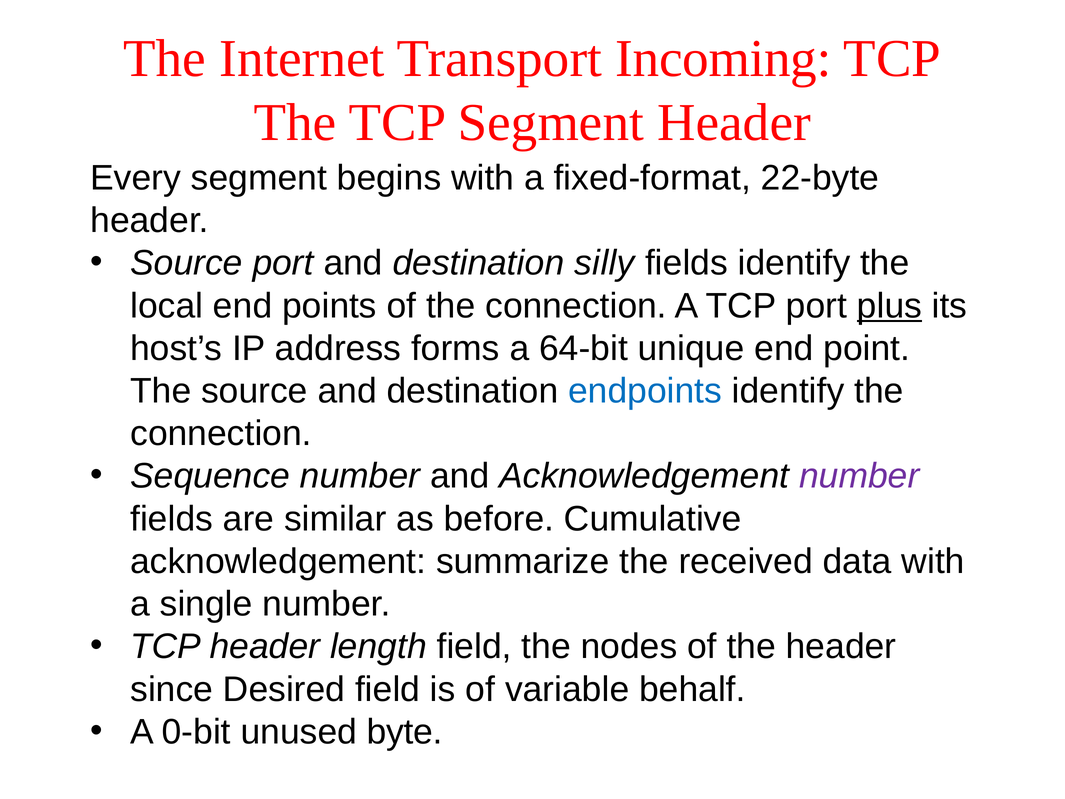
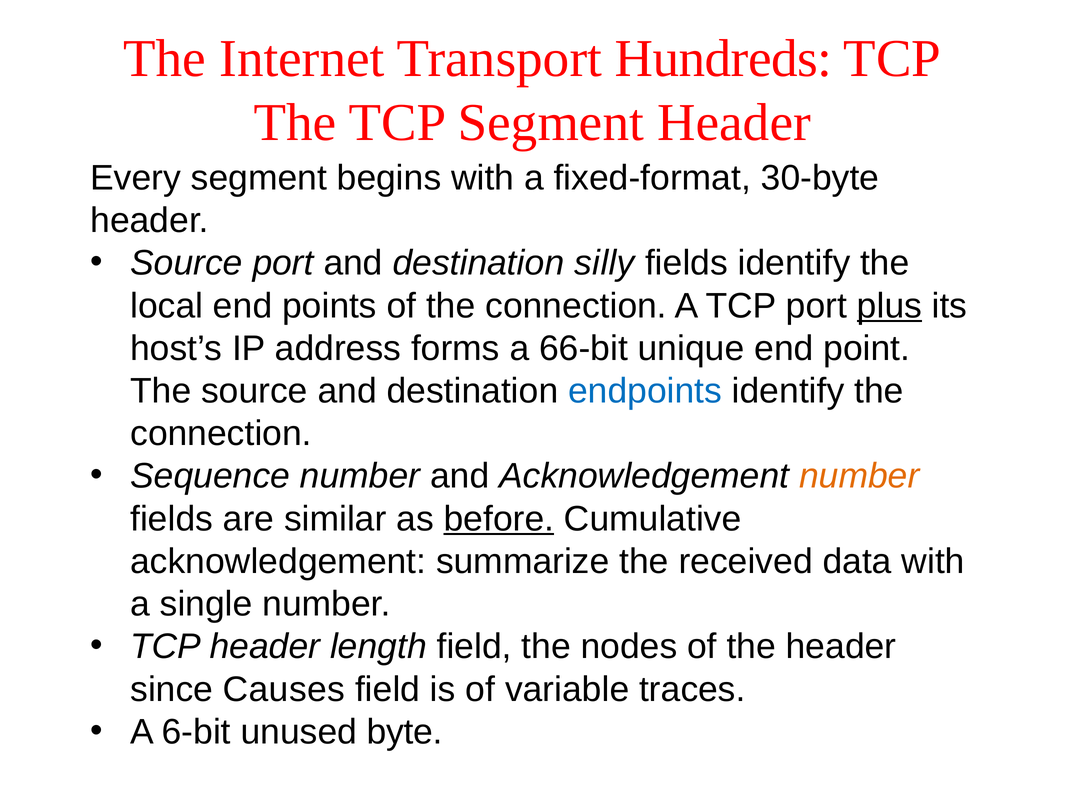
Incoming: Incoming -> Hundreds
22-byte: 22-byte -> 30-byte
64-bit: 64-bit -> 66-bit
number at (859, 476) colour: purple -> orange
before underline: none -> present
Desired: Desired -> Causes
behalf: behalf -> traces
0-bit: 0-bit -> 6-bit
